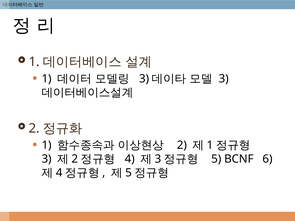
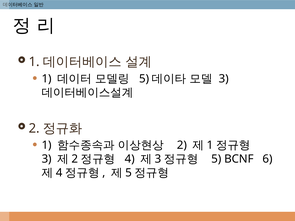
3 at (144, 79): 3 -> 5
